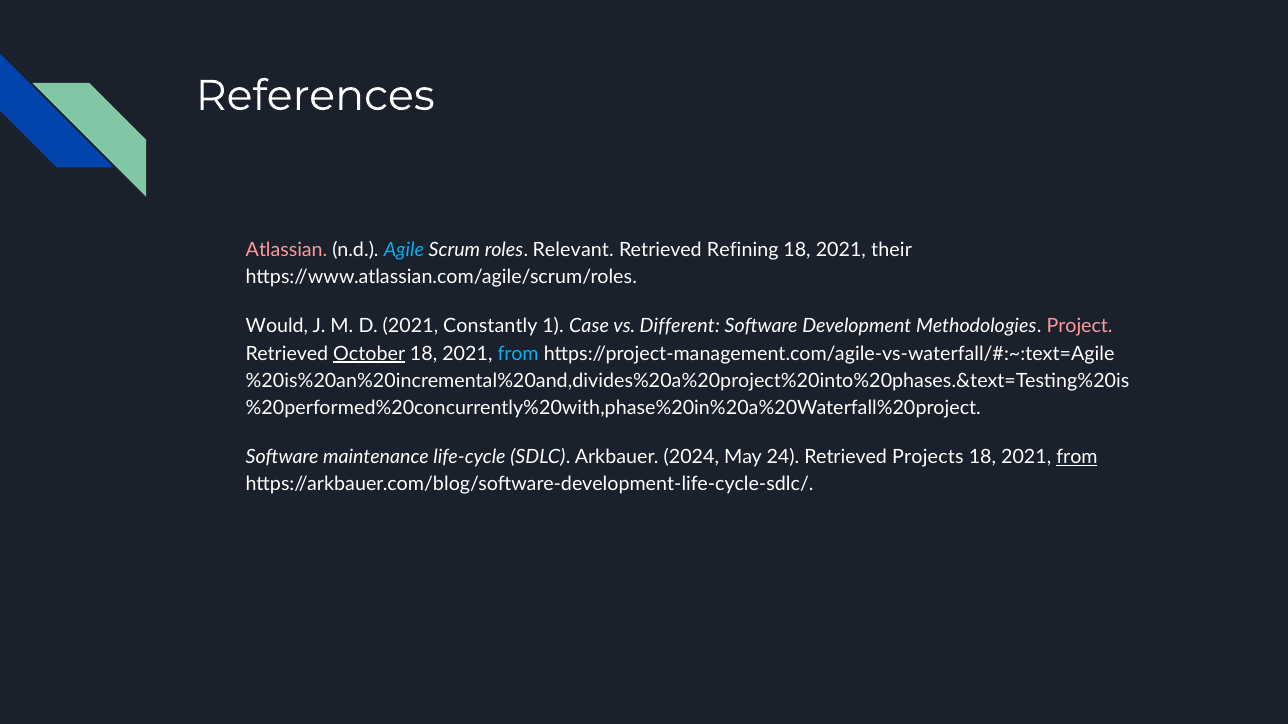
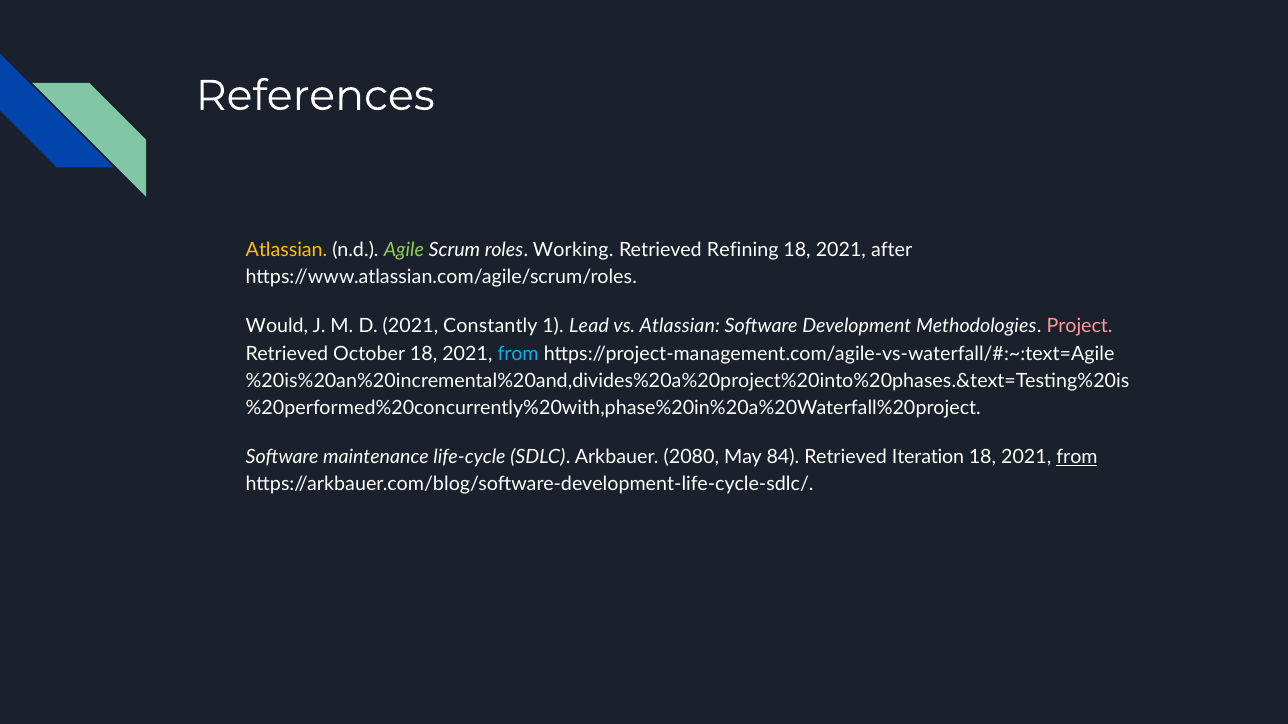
Atlassian at (286, 250) colour: pink -> yellow
Agile colour: light blue -> light green
Relevant: Relevant -> Working
their: their -> after
Case: Case -> Lead
vs Different: Different -> Atlassian
October underline: present -> none
2024: 2024 -> 2080
24: 24 -> 84
Projects: Projects -> Iteration
